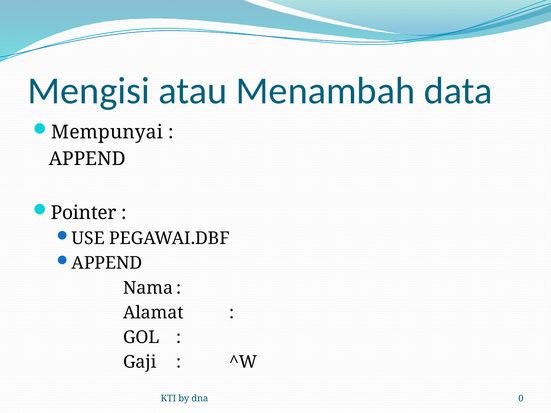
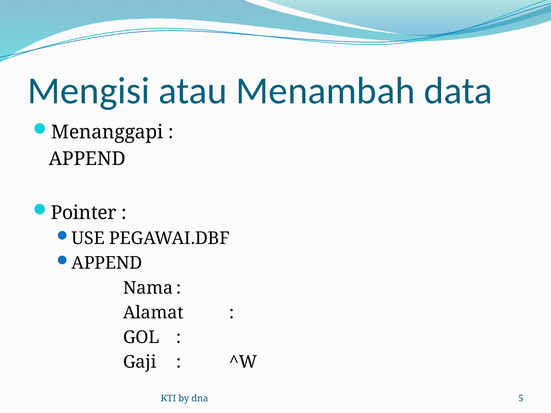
Mempunyai: Mempunyai -> Menanggapi
0: 0 -> 5
